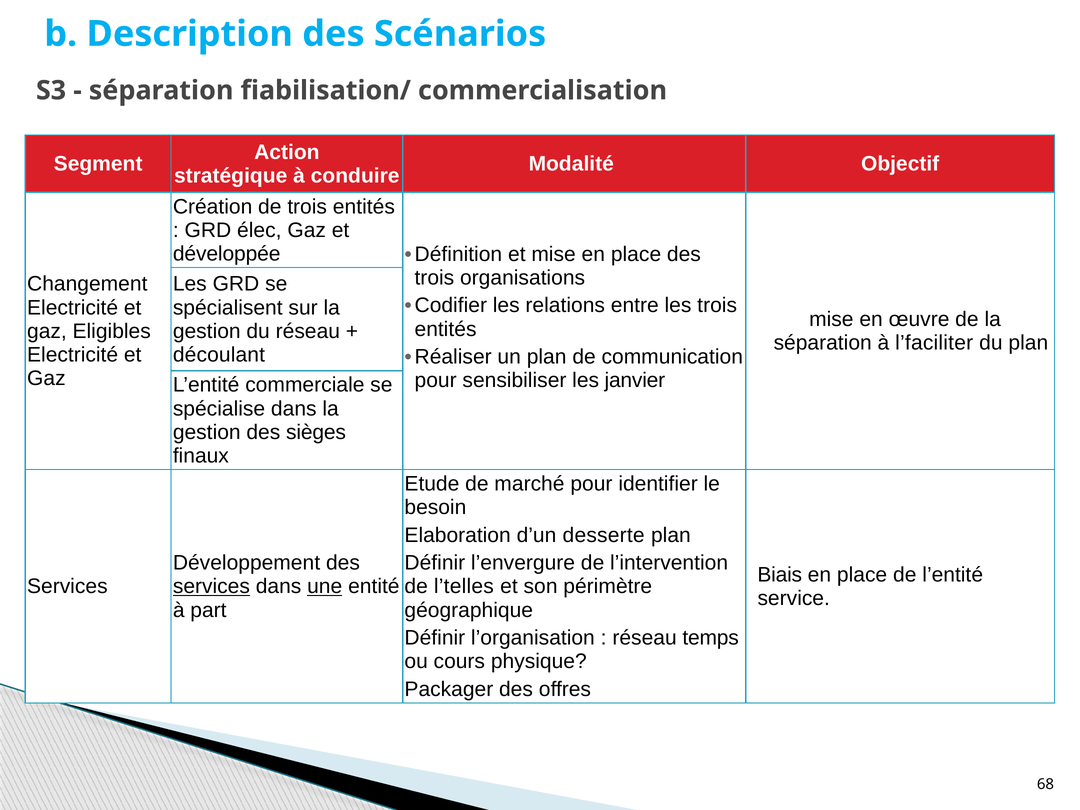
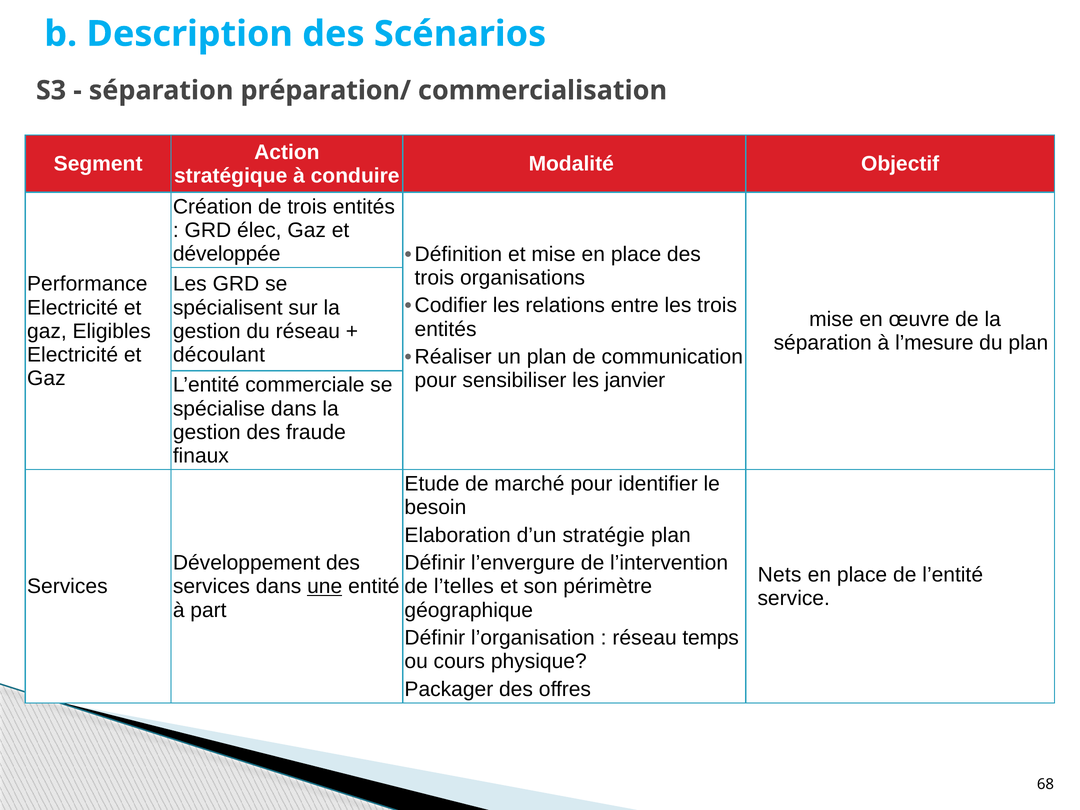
fiabilisation/: fiabilisation/ -> préparation/
Changement: Changement -> Performance
l’faciliter: l’faciliter -> l’mesure
sièges: sièges -> fraude
desserte: desserte -> stratégie
Biais: Biais -> Nets
services at (211, 587) underline: present -> none
